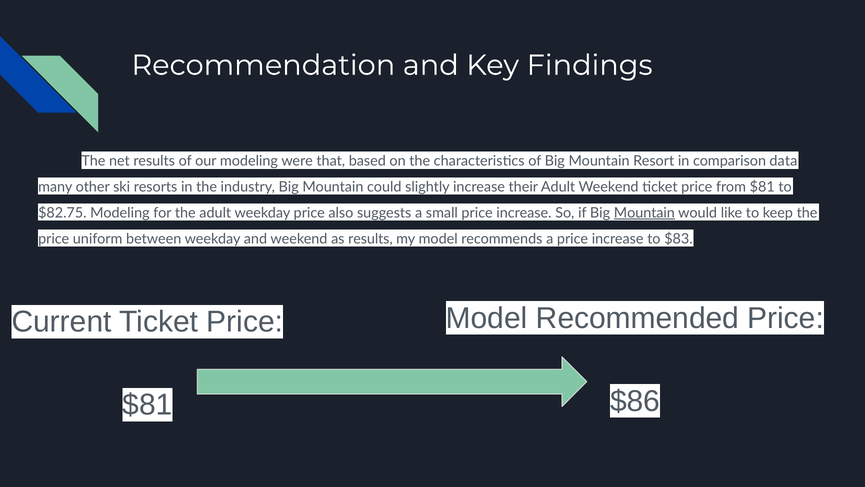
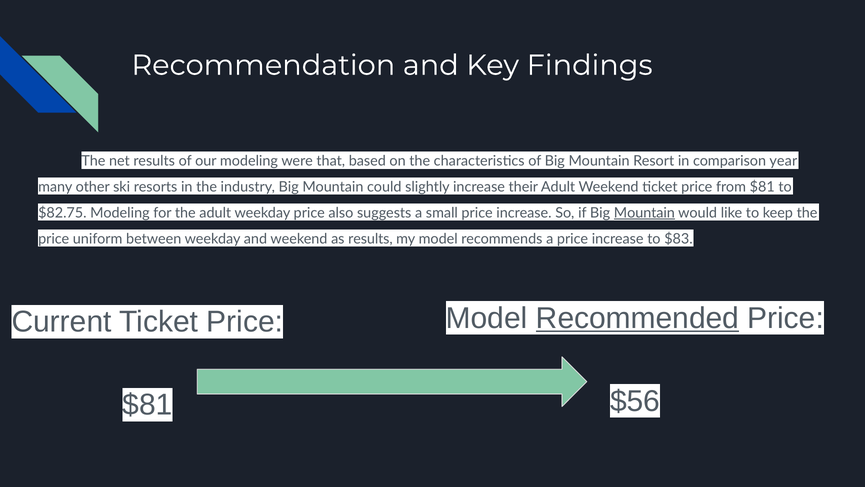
data: data -> year
Recommended underline: none -> present
$86: $86 -> $56
